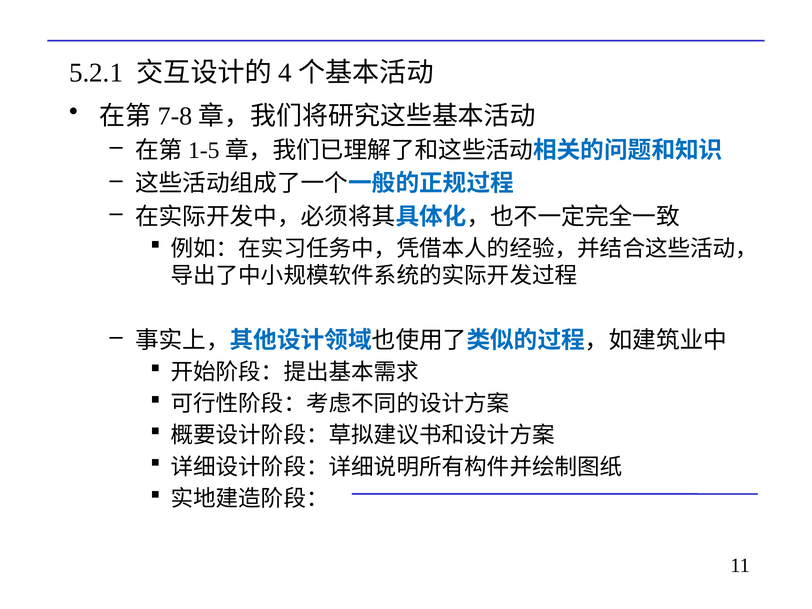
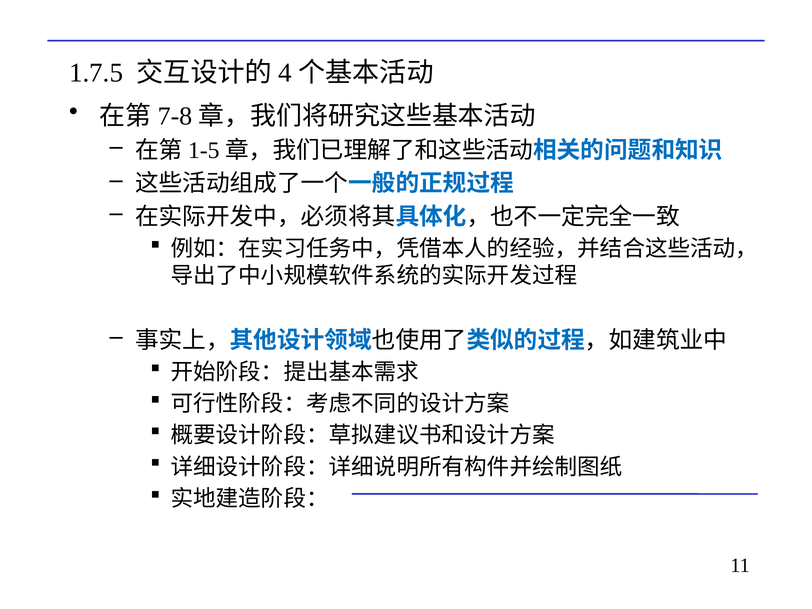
5.2.1: 5.2.1 -> 1.7.5
